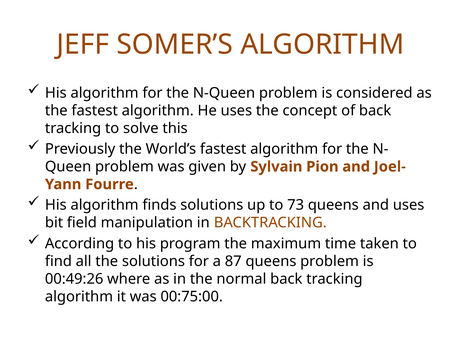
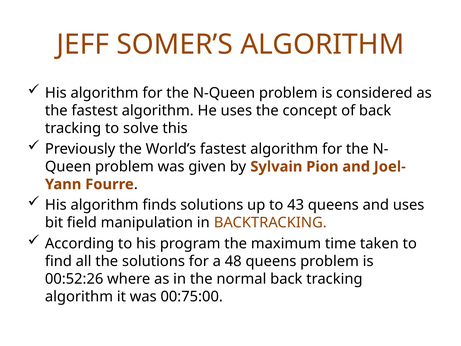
73: 73 -> 43
87: 87 -> 48
00:49:26: 00:49:26 -> 00:52:26
